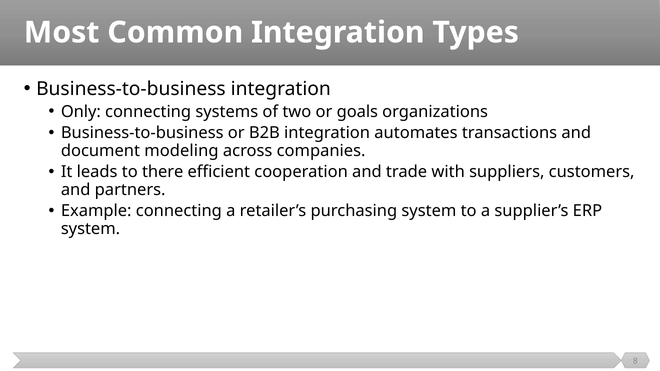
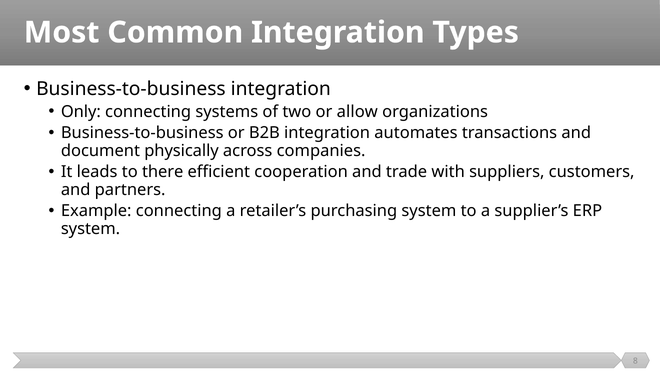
goals: goals -> allow
modeling: modeling -> physically
